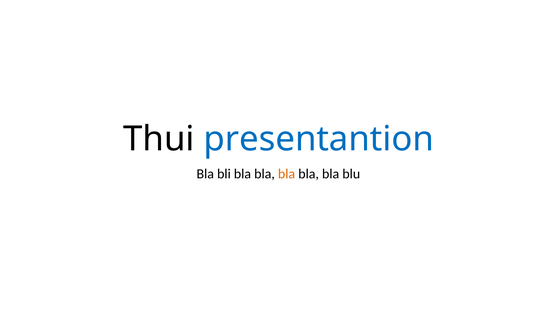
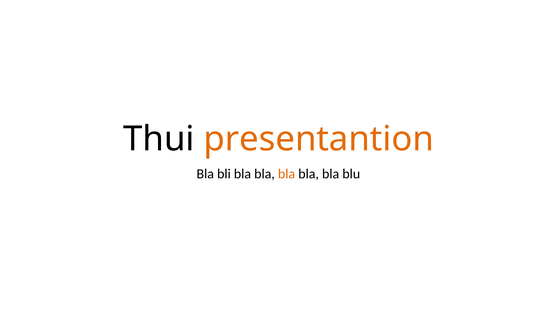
presentantion colour: blue -> orange
